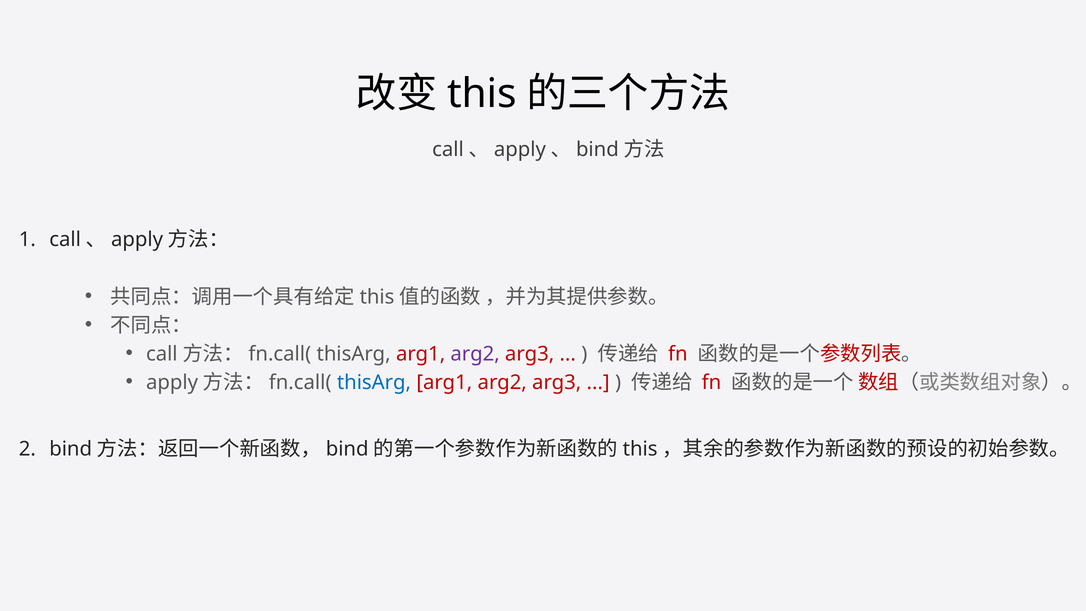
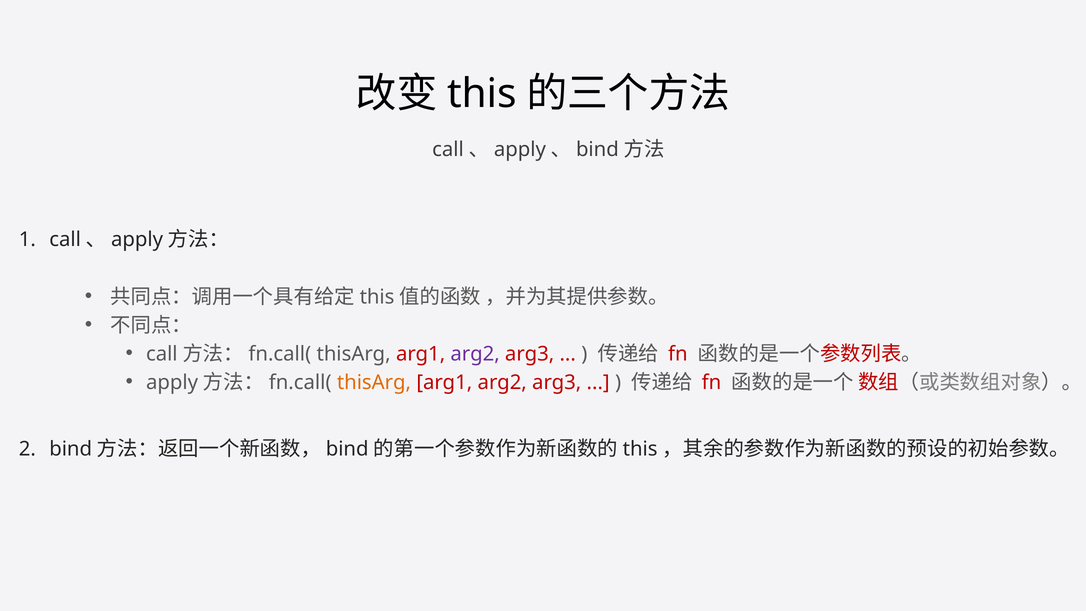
thisArg at (374, 382) colour: blue -> orange
